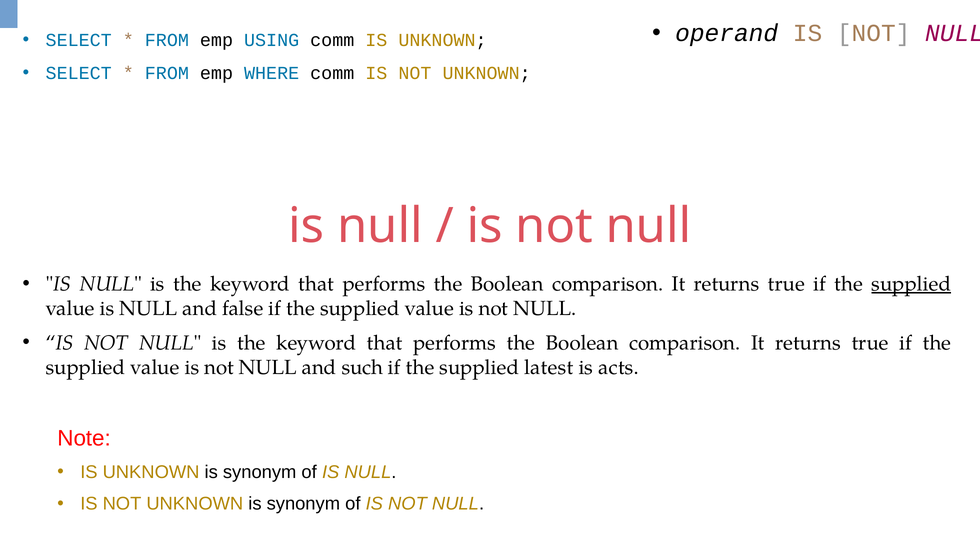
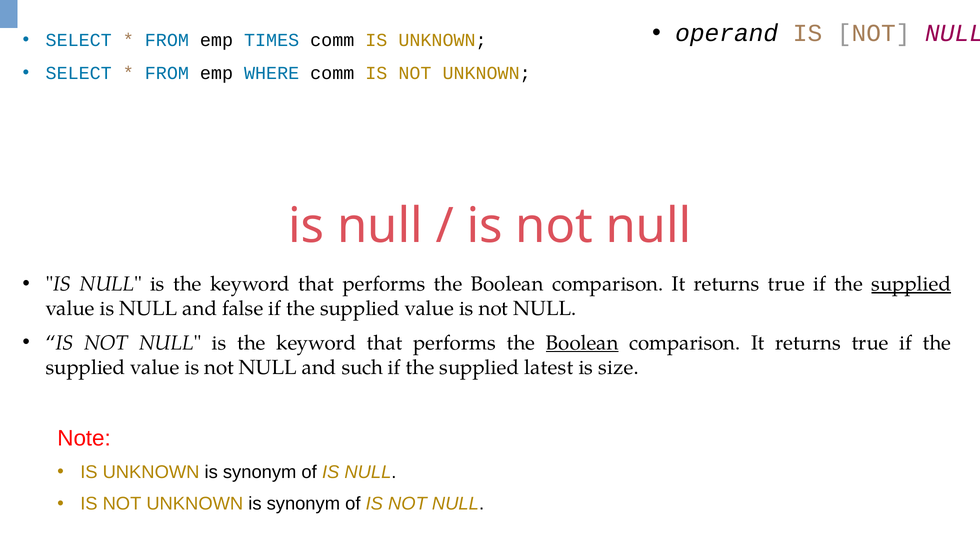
USING: USING -> TIMES
Boolean at (582, 343) underline: none -> present
acts: acts -> size
